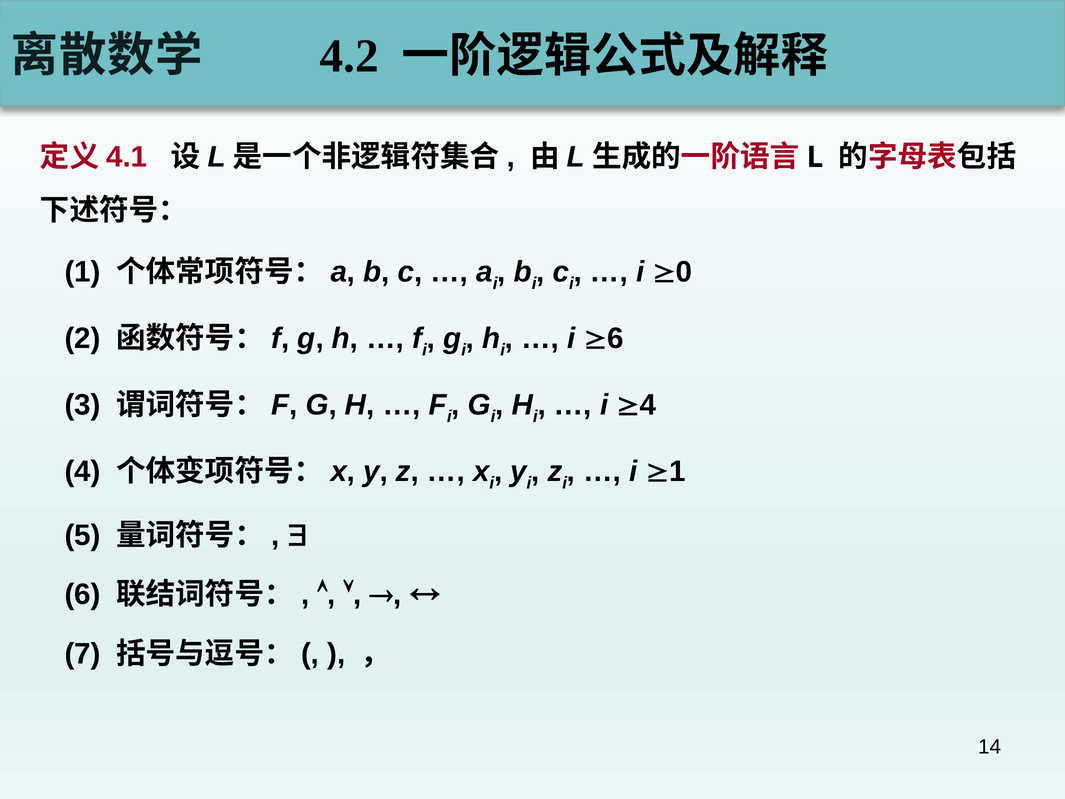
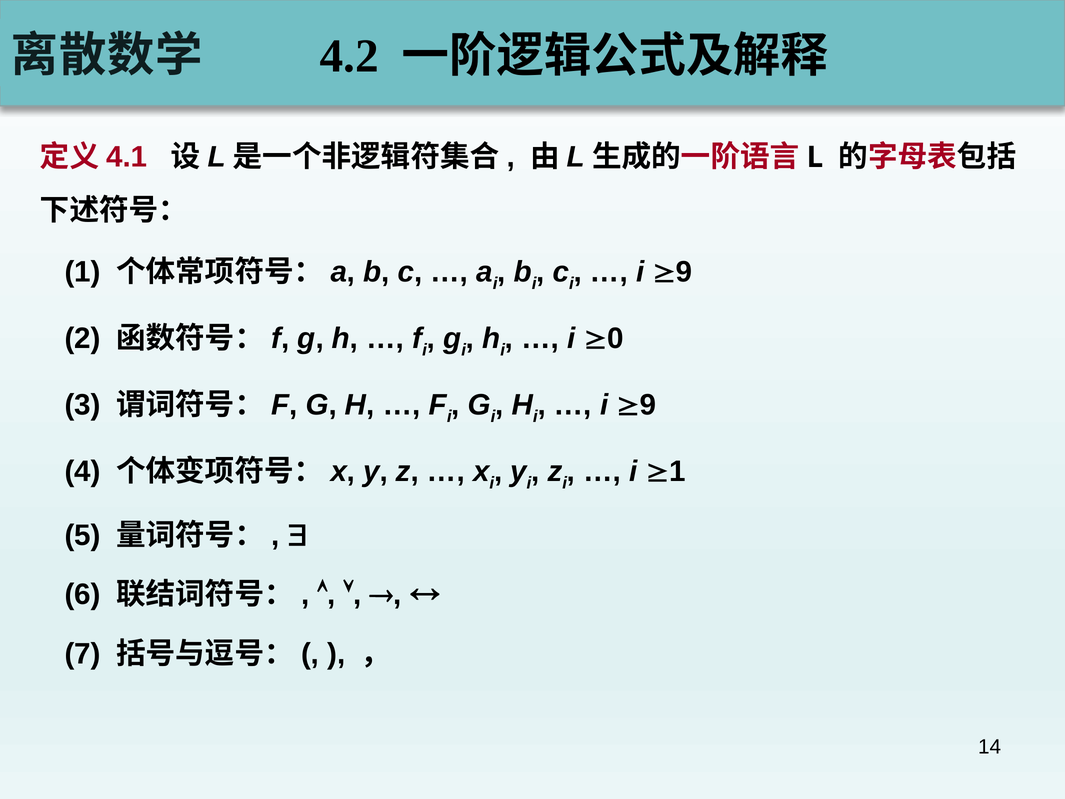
0 at (684, 272): 0 -> 9
6 at (615, 338): 6 -> 0
4 at (648, 405): 4 -> 9
